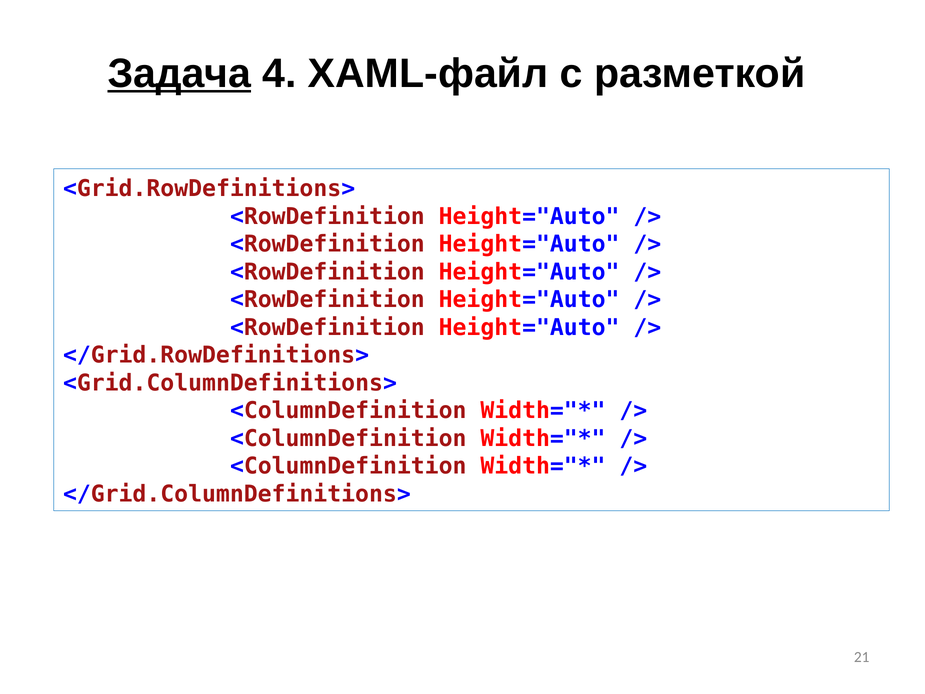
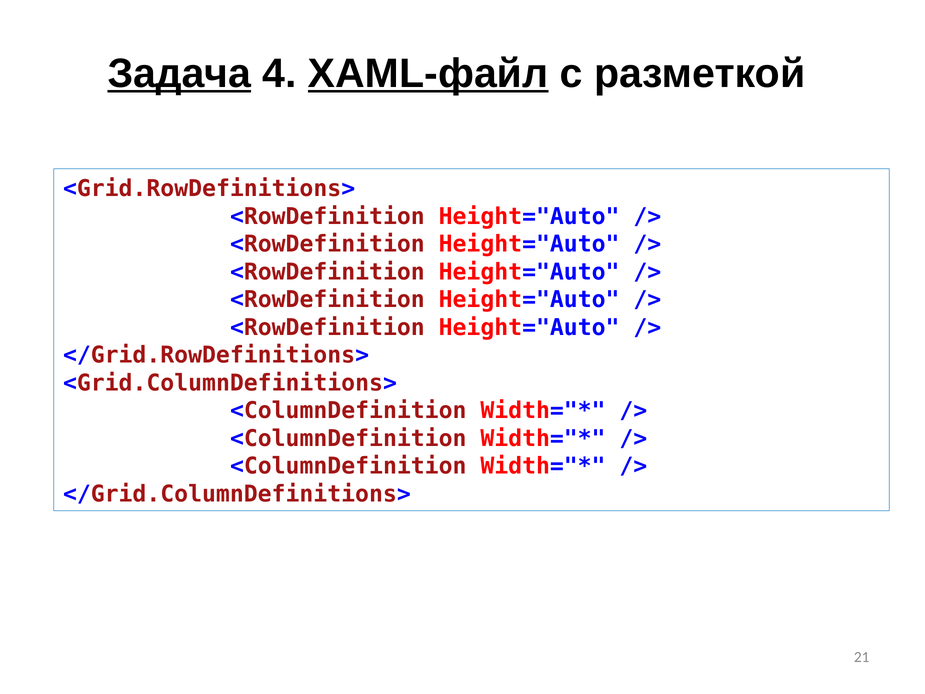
XAML-файл underline: none -> present
